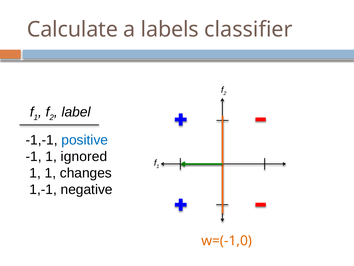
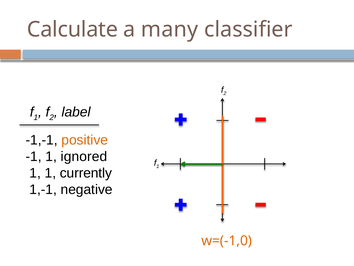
labels: labels -> many
positive colour: blue -> orange
changes: changes -> currently
